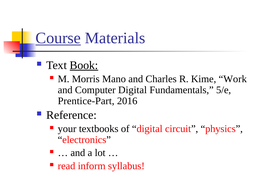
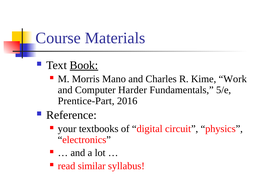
Course underline: present -> none
Computer Digital: Digital -> Harder
inform: inform -> similar
